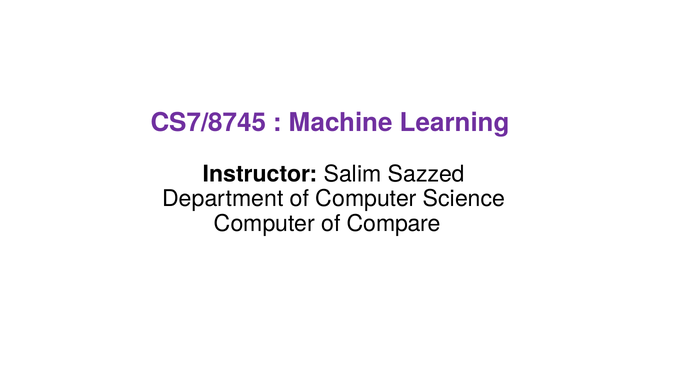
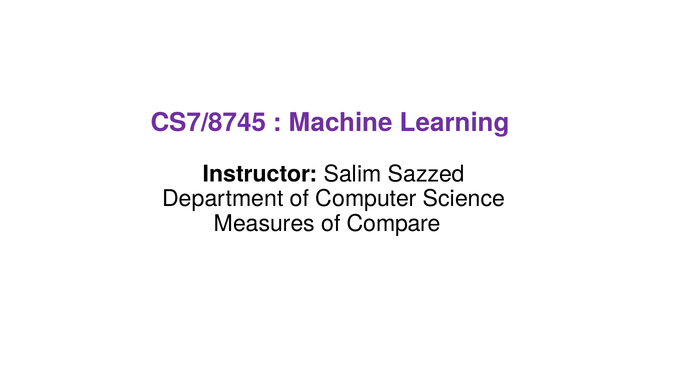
Computer at (264, 224): Computer -> Measures
